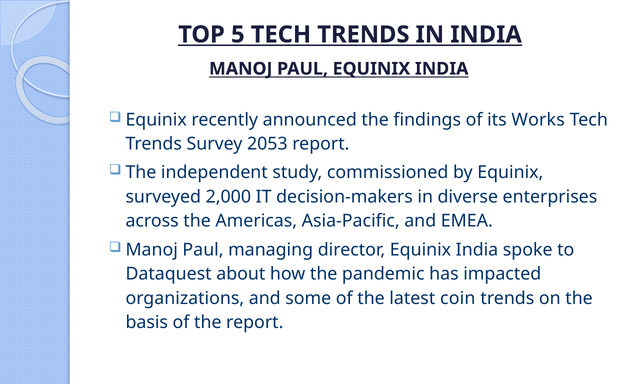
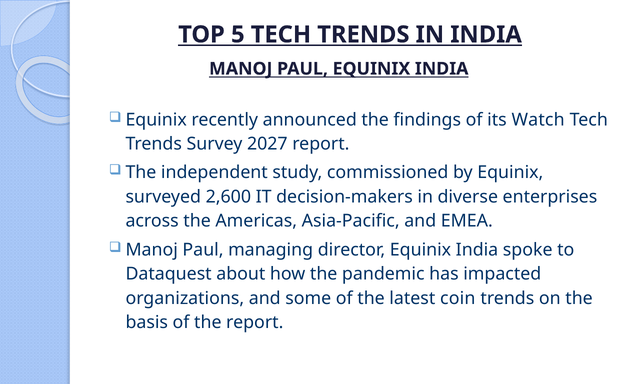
Works: Works -> Watch
2053: 2053 -> 2027
2,000: 2,000 -> 2,600
